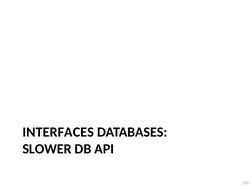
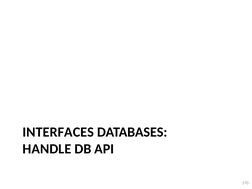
SLOWER: SLOWER -> HANDLE
